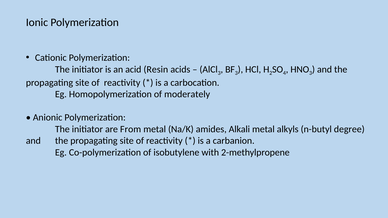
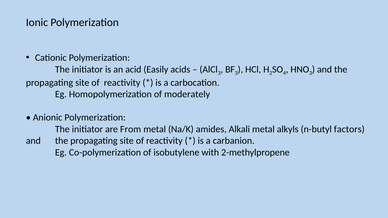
Resin: Resin -> Easily
degree: degree -> factors
